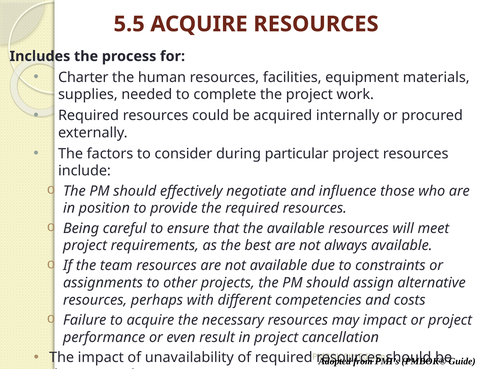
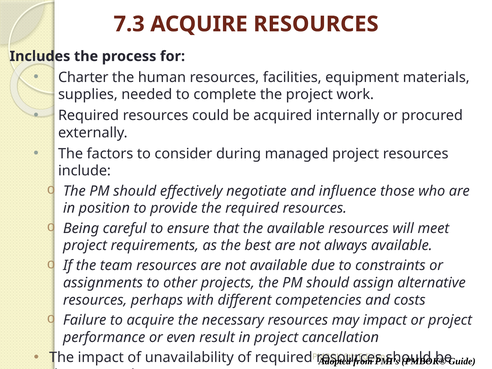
5.5: 5.5 -> 7.3
particular: particular -> managed
